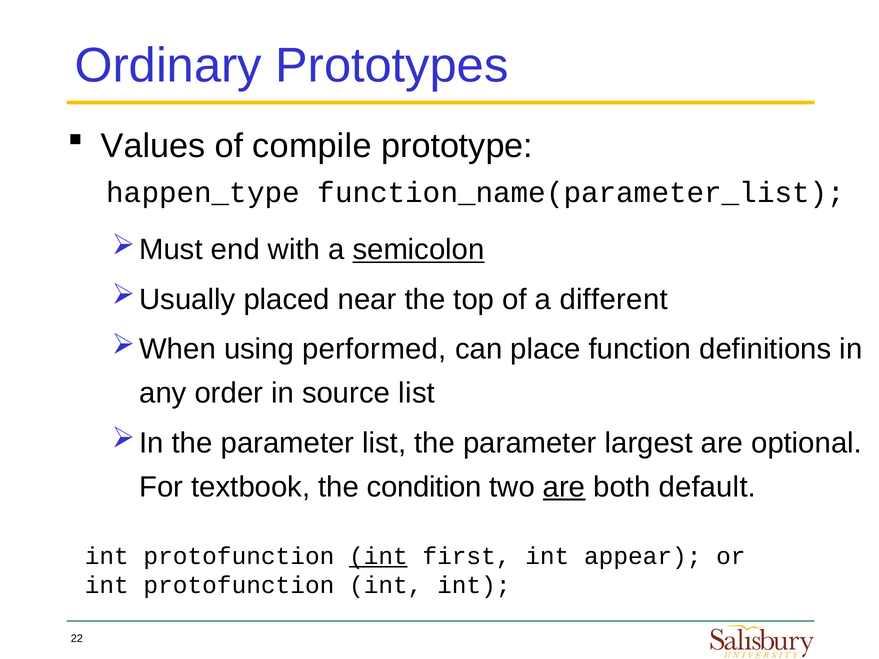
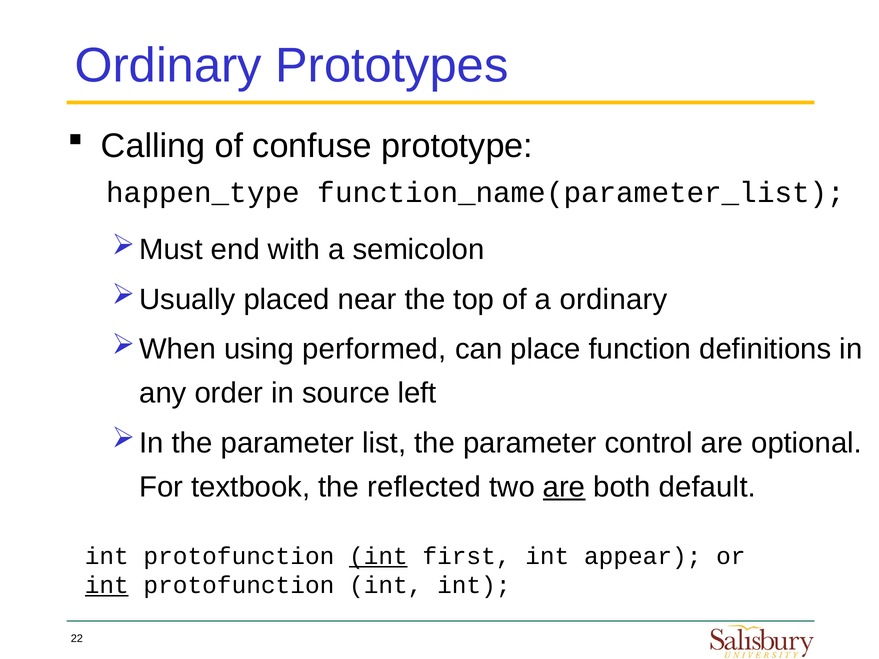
Values: Values -> Calling
compile: compile -> confuse
semicolon underline: present -> none
a different: different -> ordinary
source list: list -> left
largest: largest -> control
condition: condition -> reflected
int at (107, 586) underline: none -> present
